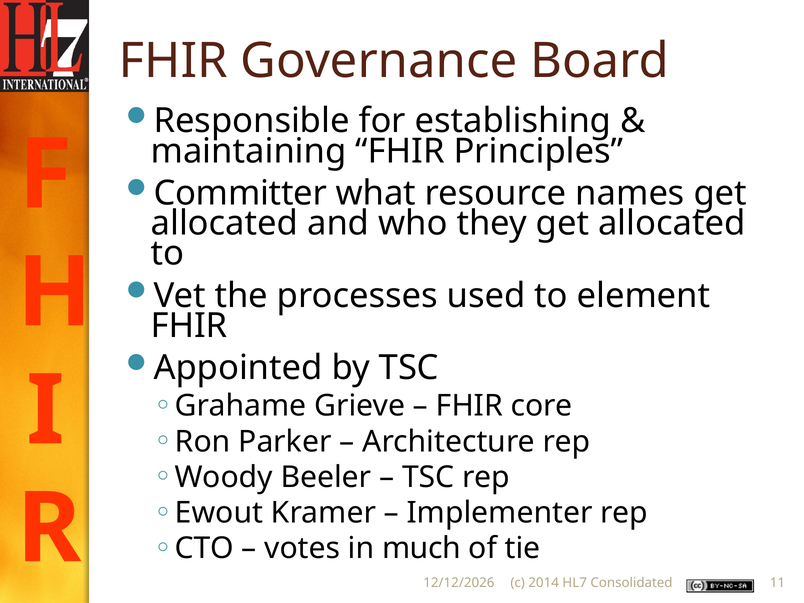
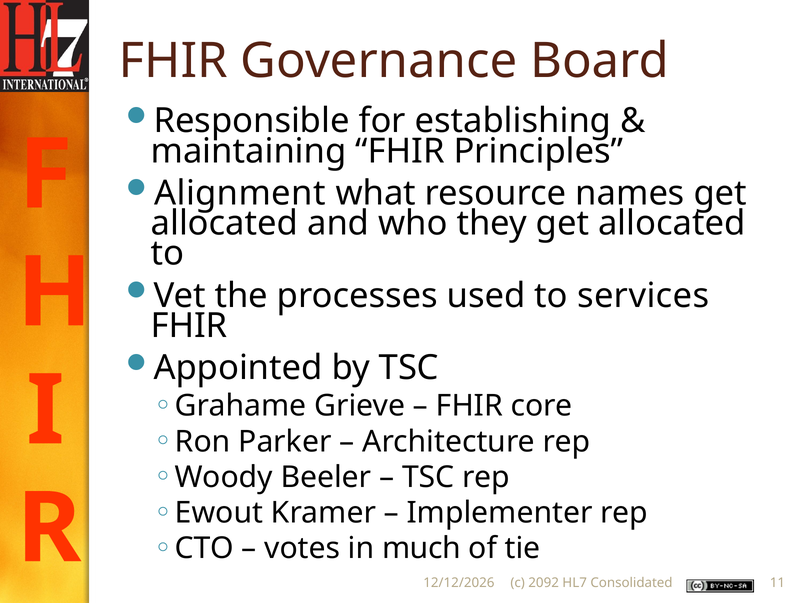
Committer: Committer -> Alignment
element: element -> services
2014: 2014 -> 2092
